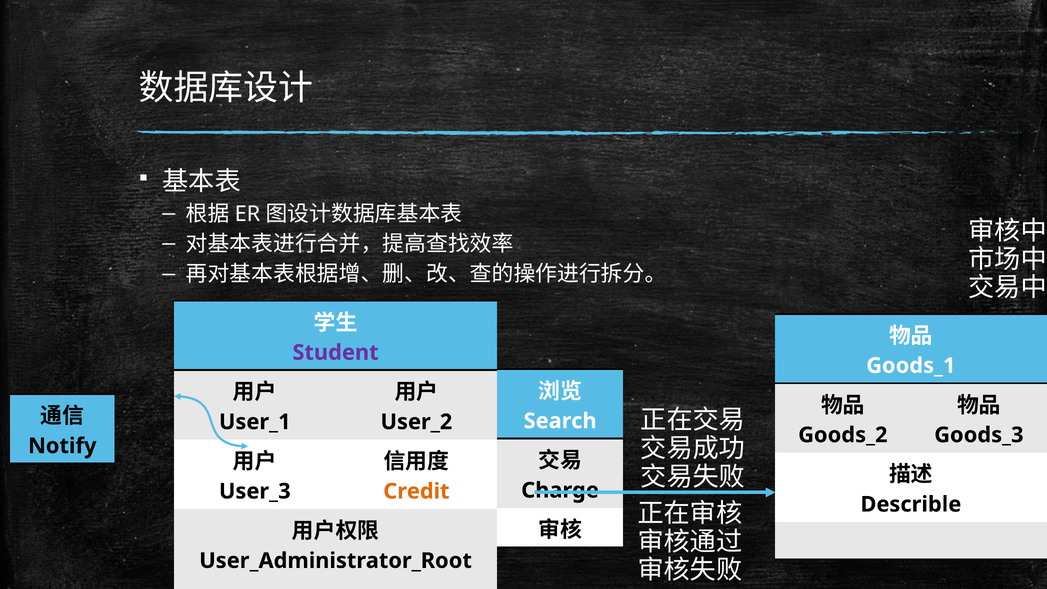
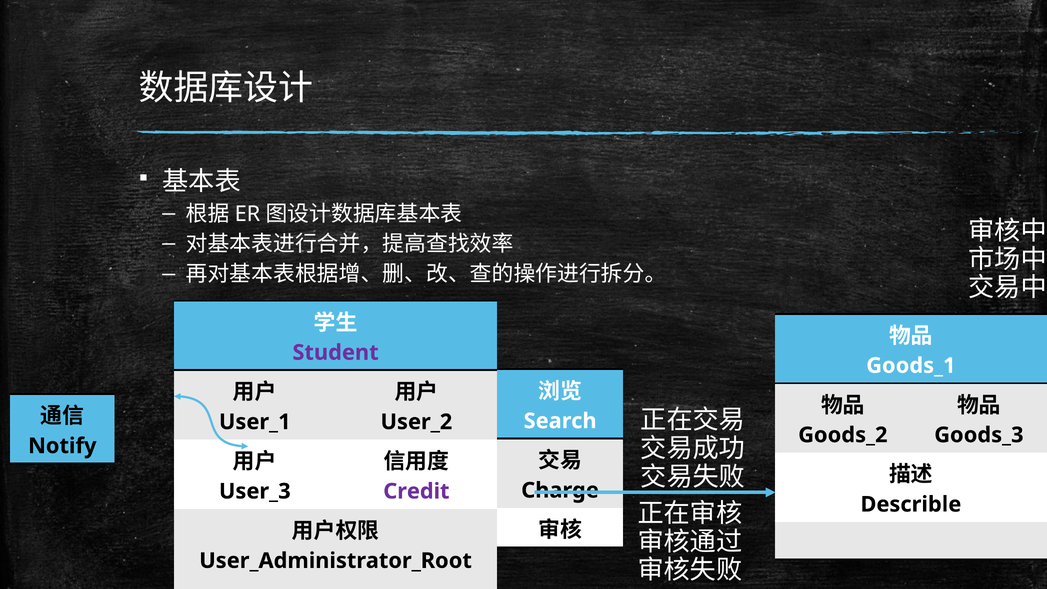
Credit colour: orange -> purple
